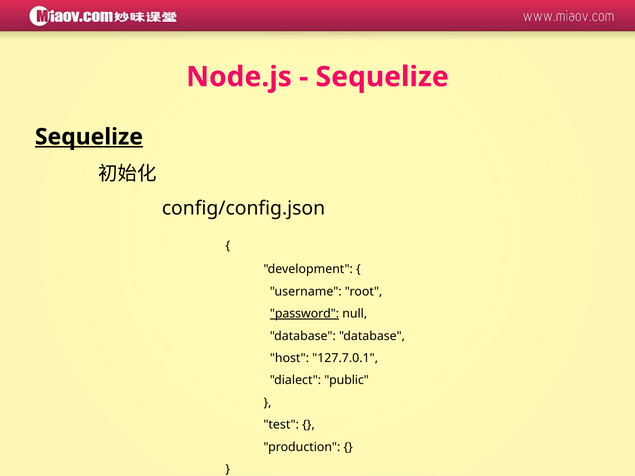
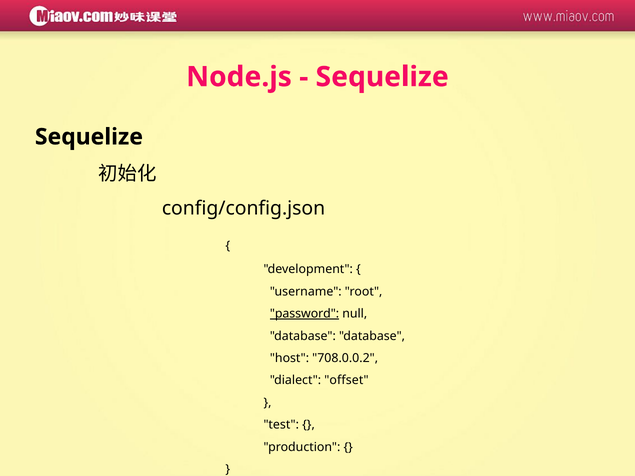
Sequelize at (89, 137) underline: present -> none
127.7.0.1: 127.7.0.1 -> 708.0.0.2
public: public -> offset
